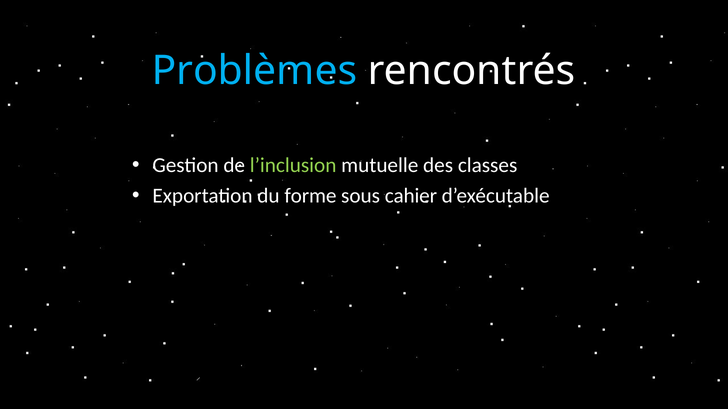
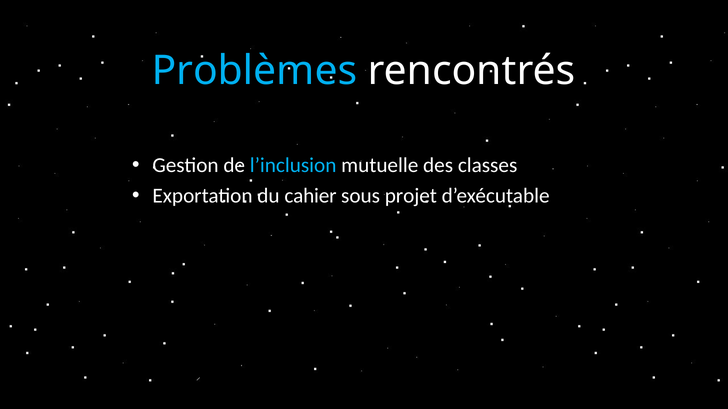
l’inclusion colour: light green -> light blue
forme: forme -> cahier
cahier: cahier -> projet
